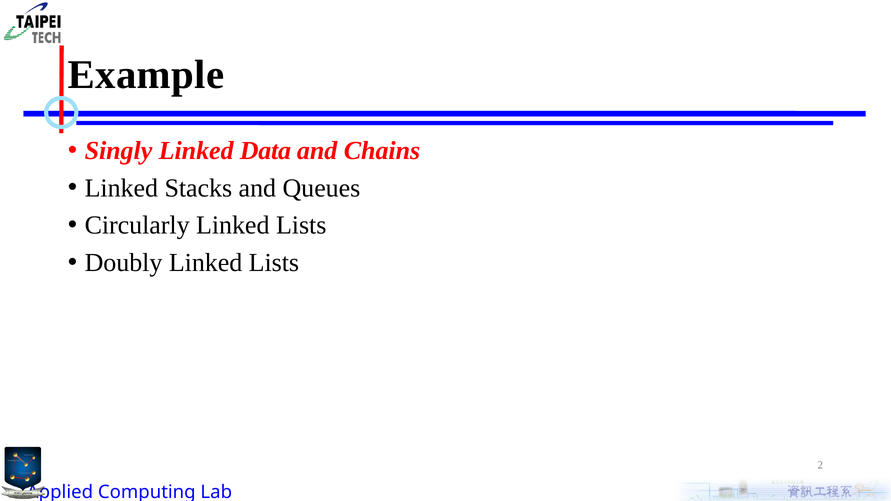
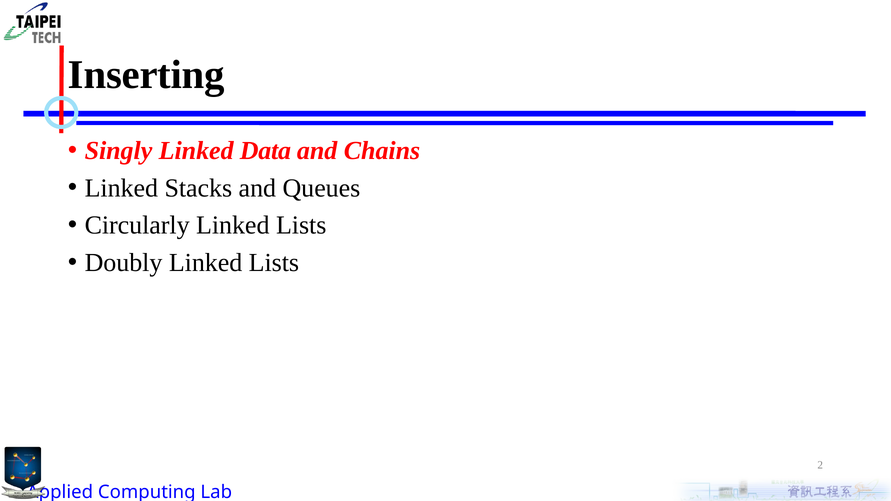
Example: Example -> Inserting
